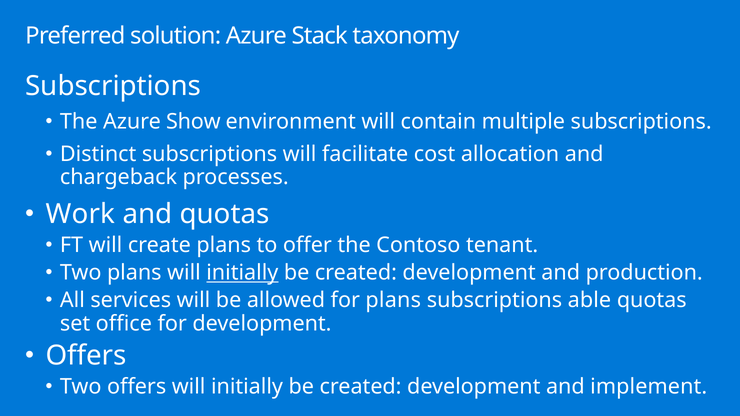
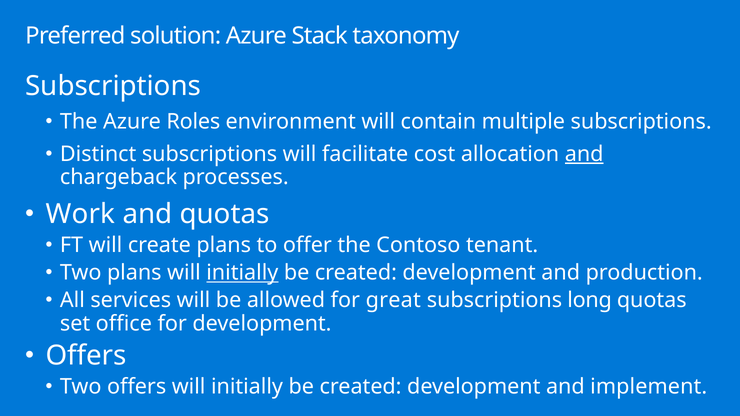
Show: Show -> Roles
and at (584, 154) underline: none -> present
for plans: plans -> great
able: able -> long
